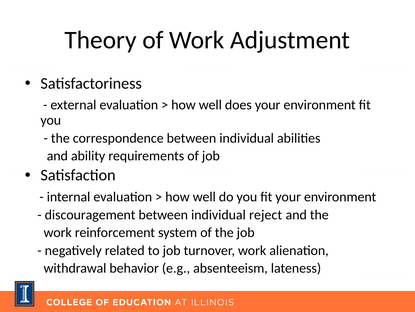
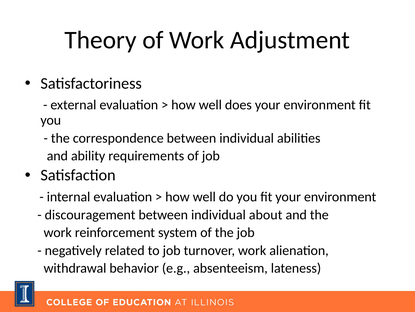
reject: reject -> about
